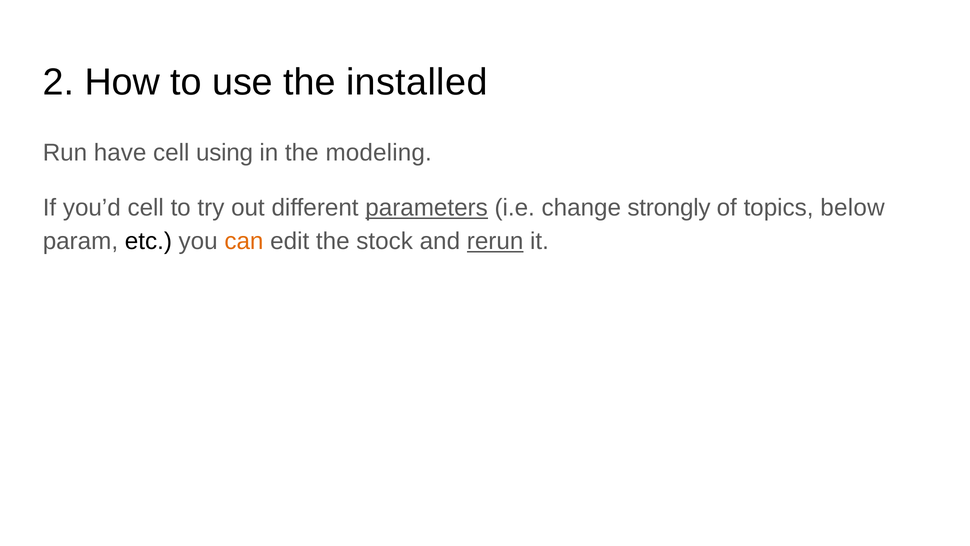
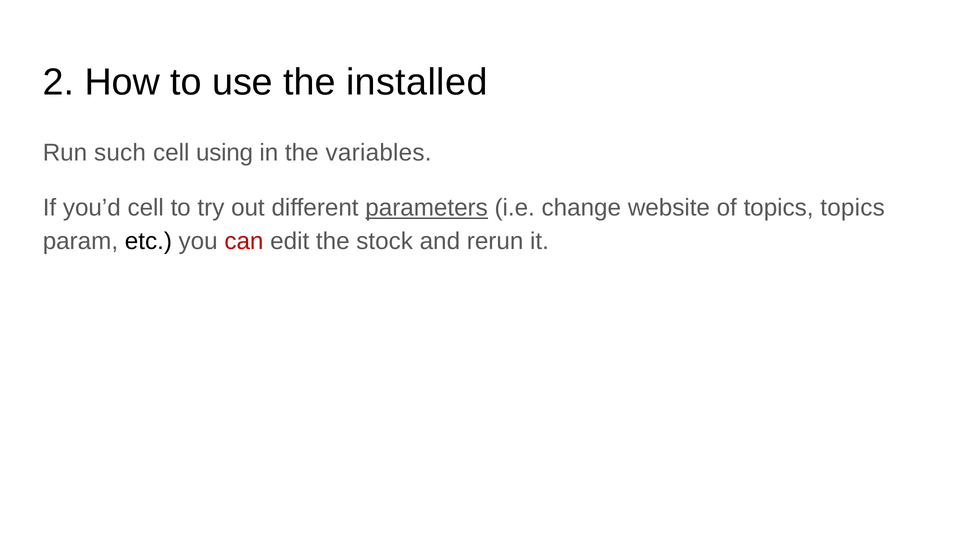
have: have -> such
modeling: modeling -> variables
strongly: strongly -> website
topics below: below -> topics
can colour: orange -> red
rerun underline: present -> none
